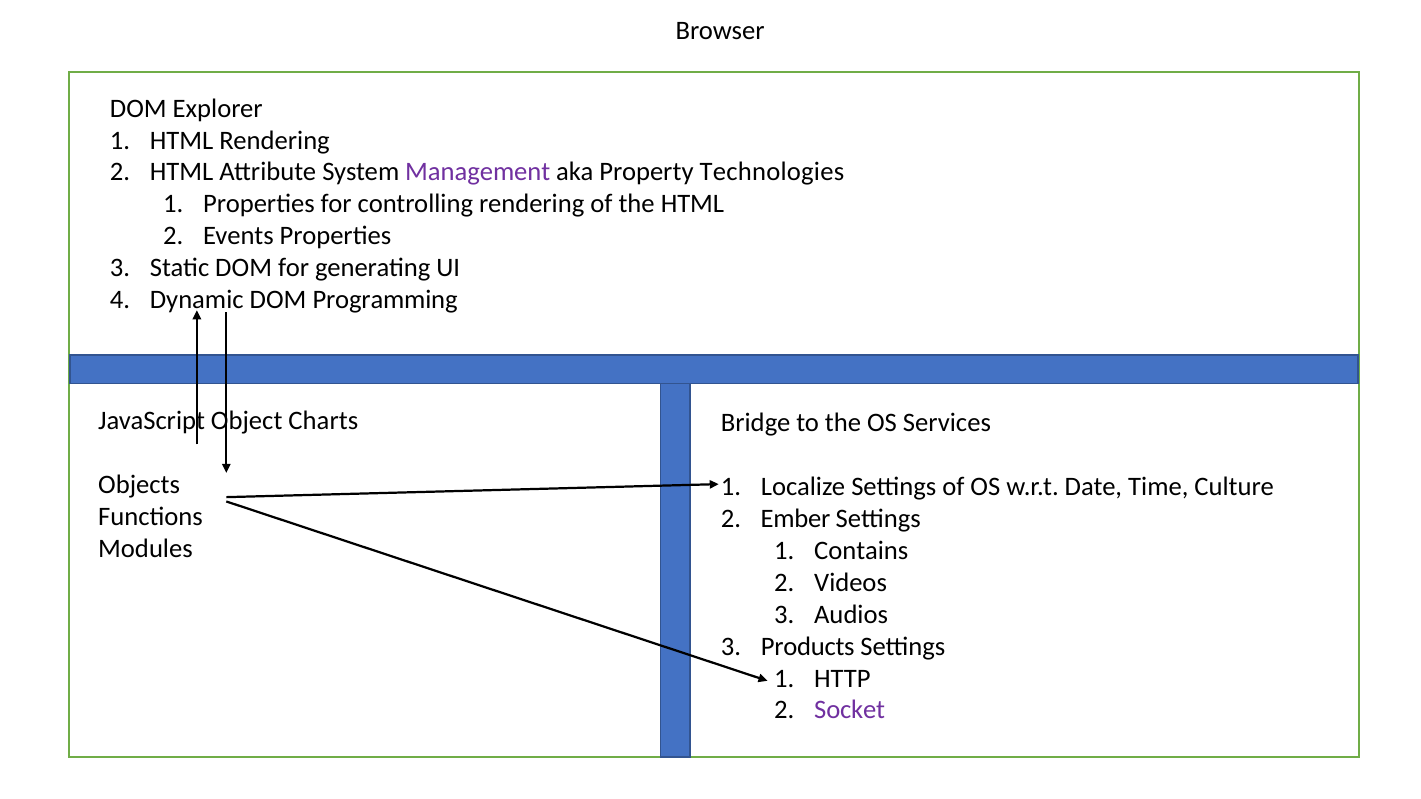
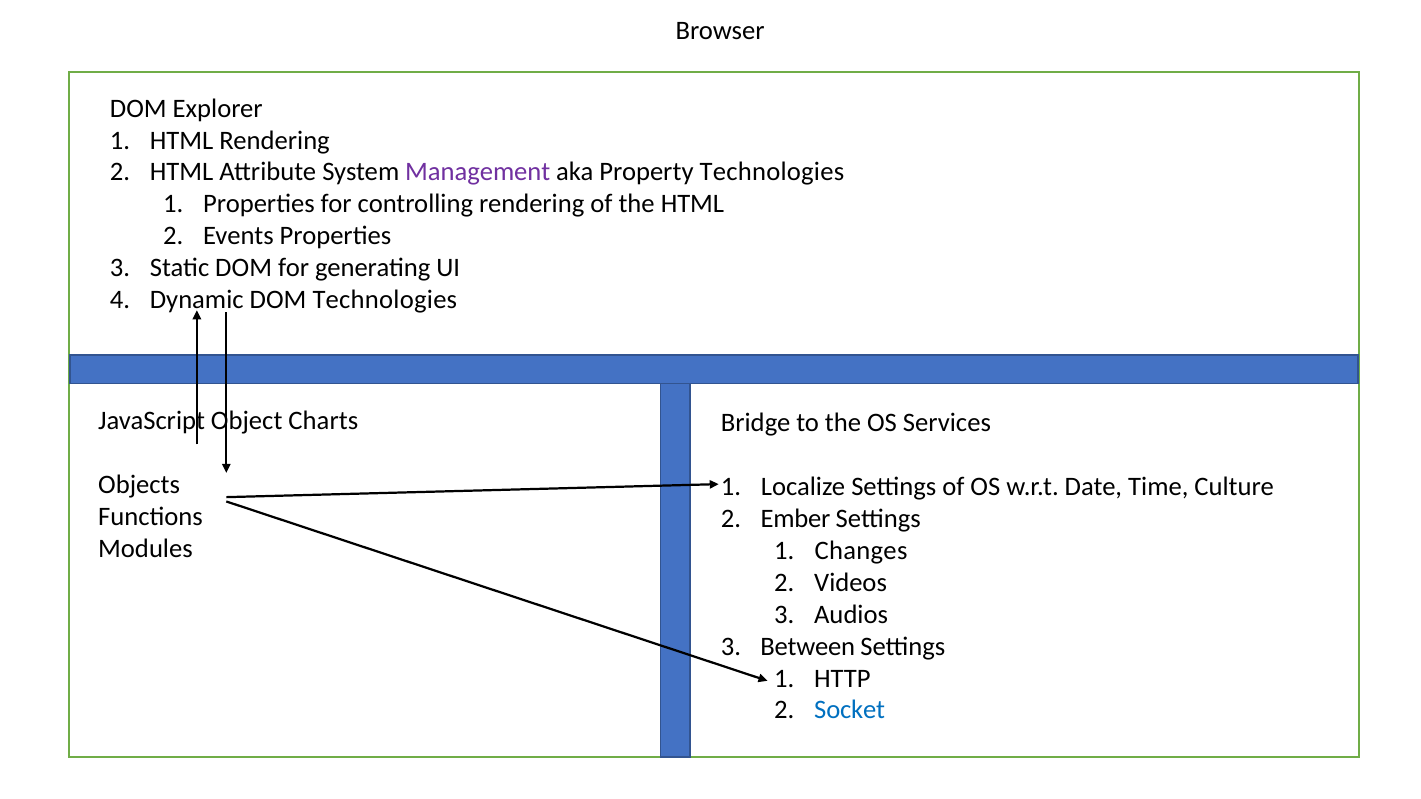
DOM Programming: Programming -> Technologies
Contains: Contains -> Changes
Products: Products -> Between
Socket colour: purple -> blue
